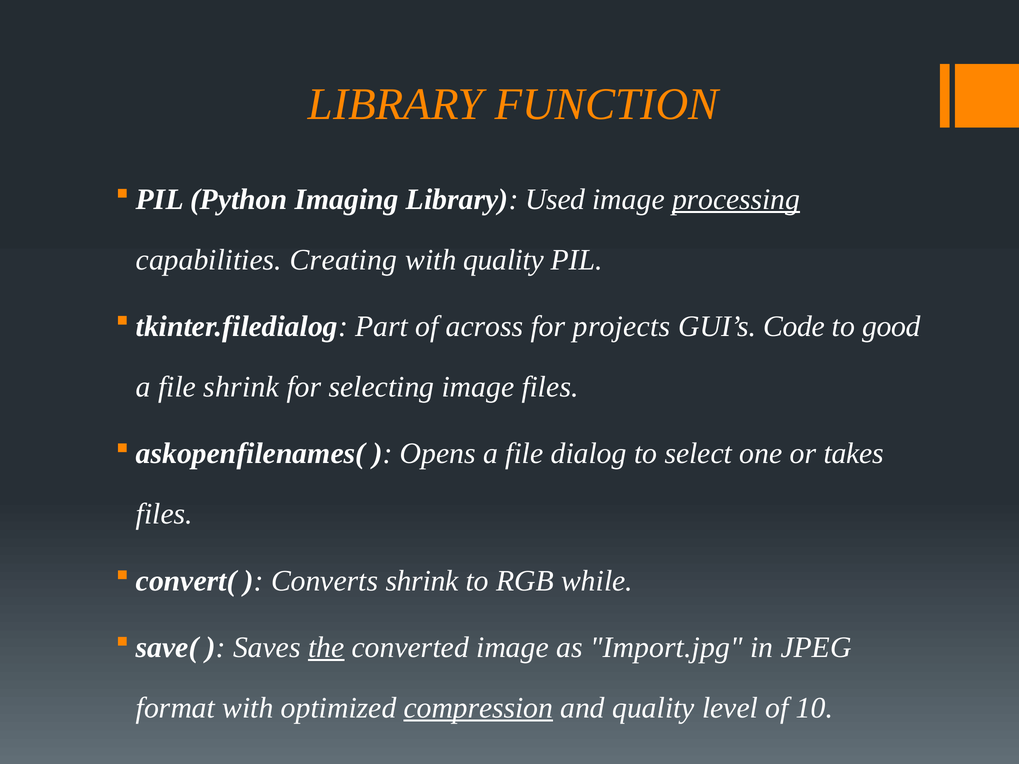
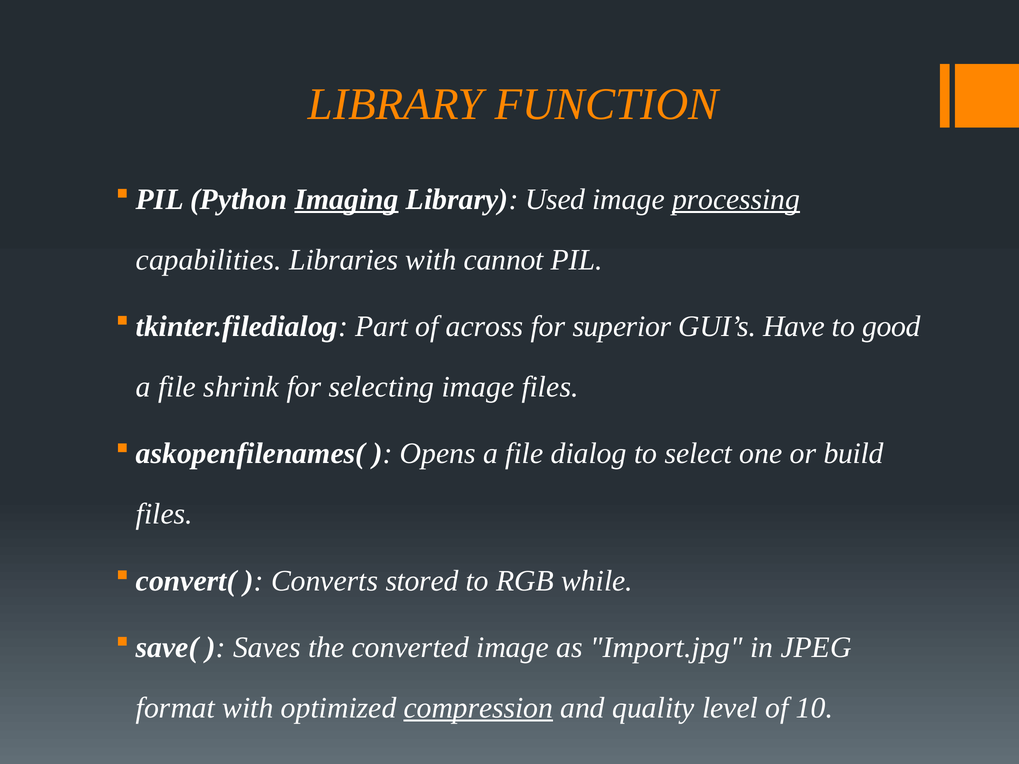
Imaging underline: none -> present
Creating: Creating -> Libraries
with quality: quality -> cannot
projects: projects -> superior
Code: Code -> Have
takes: takes -> build
Converts shrink: shrink -> stored
the underline: present -> none
